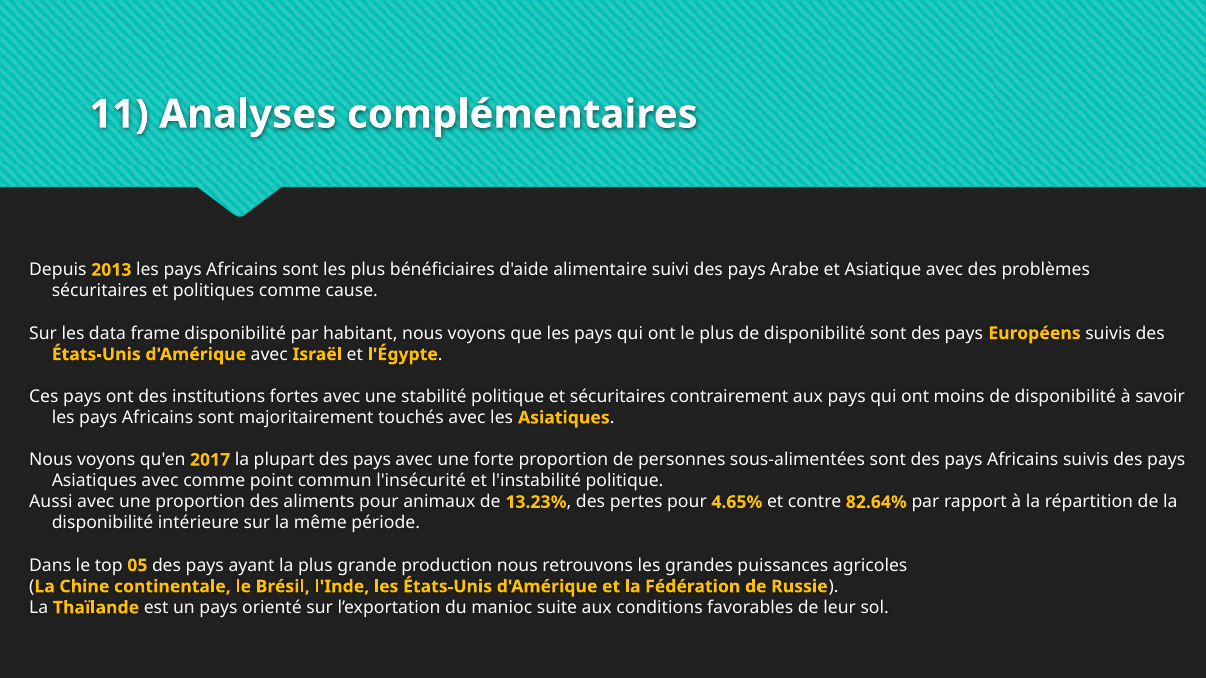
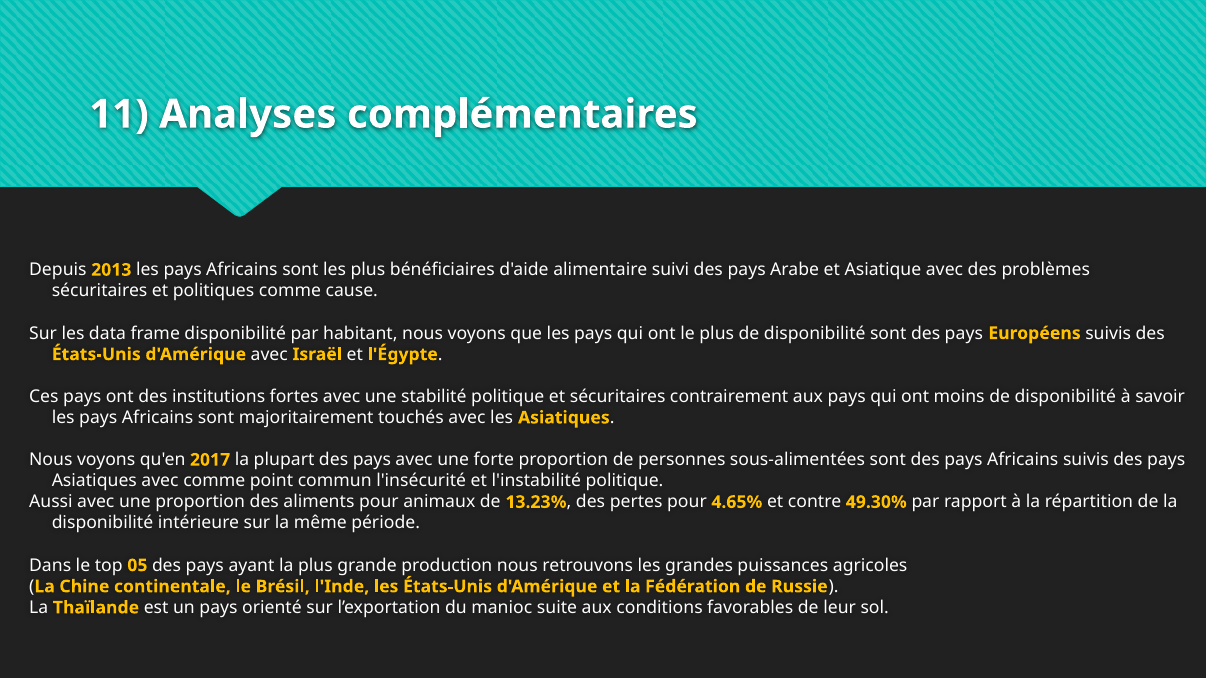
82.64%: 82.64% -> 49.30%
